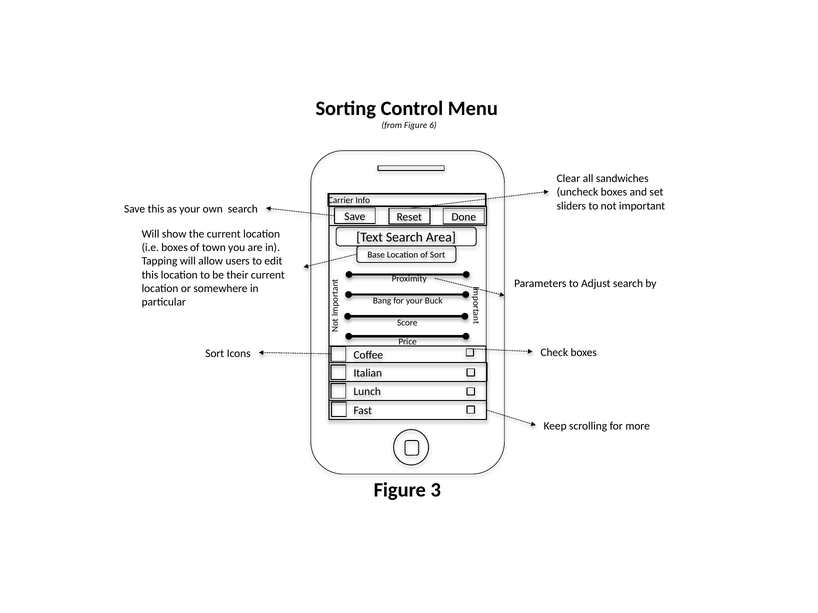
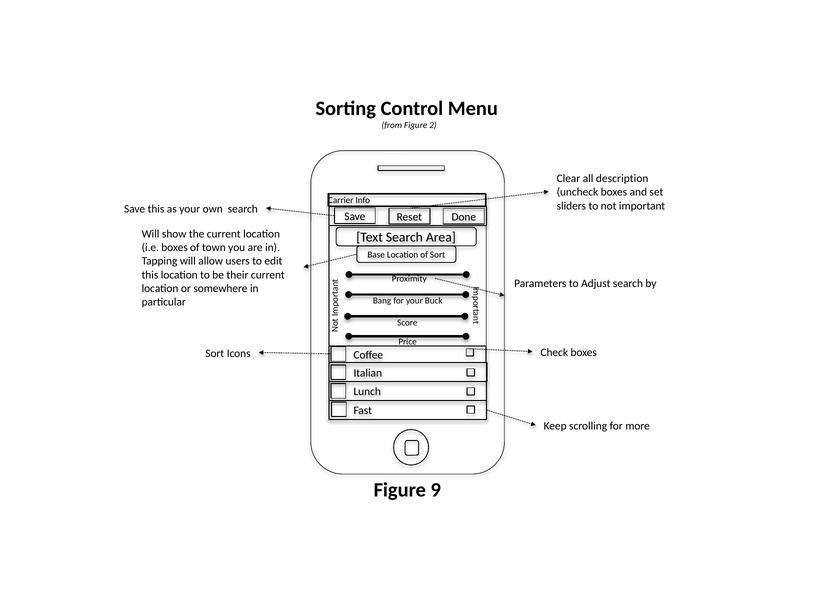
6: 6 -> 2
sandwiches: sandwiches -> description
3: 3 -> 9
